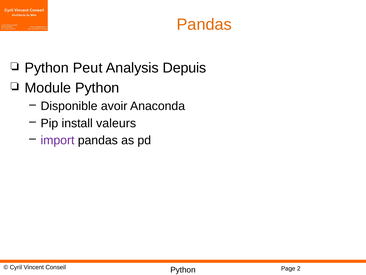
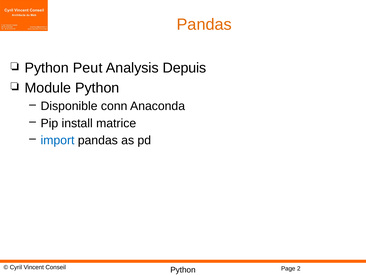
avoir: avoir -> conn
valeurs: valeurs -> matrice
import colour: purple -> blue
